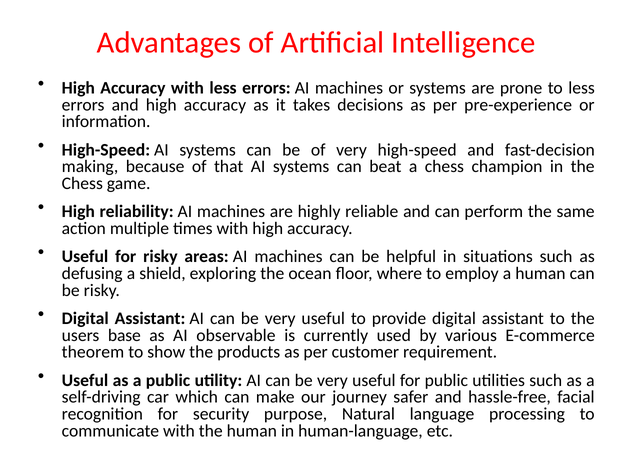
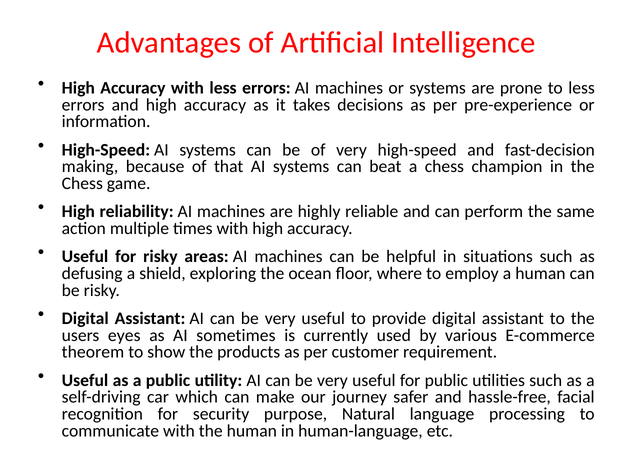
base: base -> eyes
observable: observable -> sometimes
